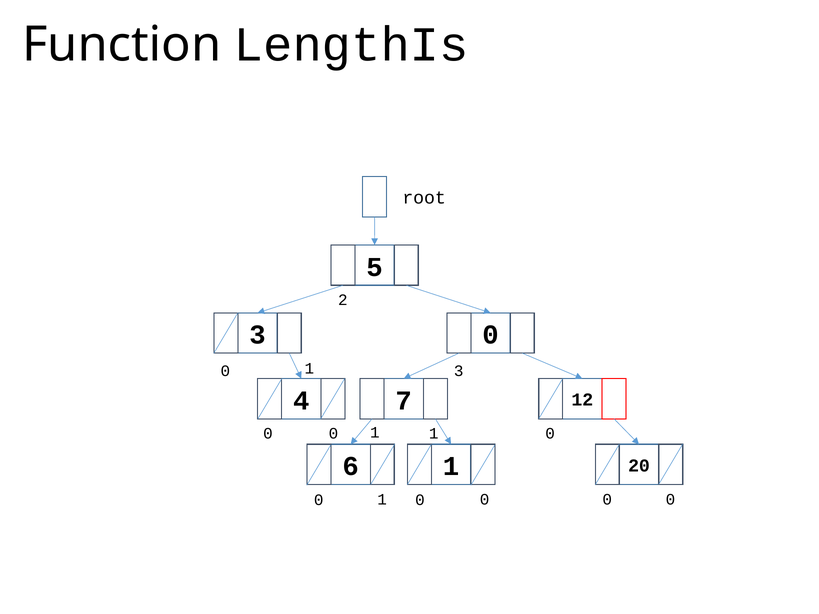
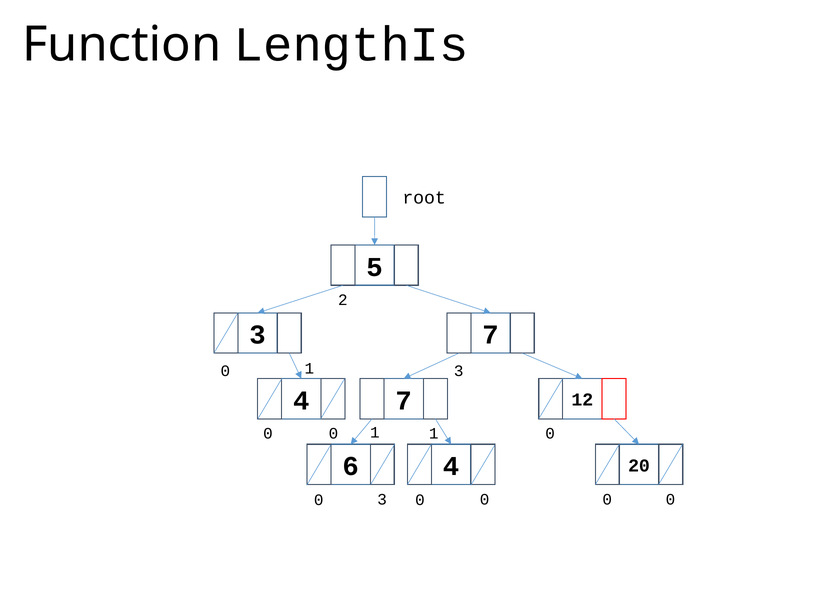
0 at (491, 335): 0 -> 7
6 1: 1 -> 4
1 at (382, 500): 1 -> 3
